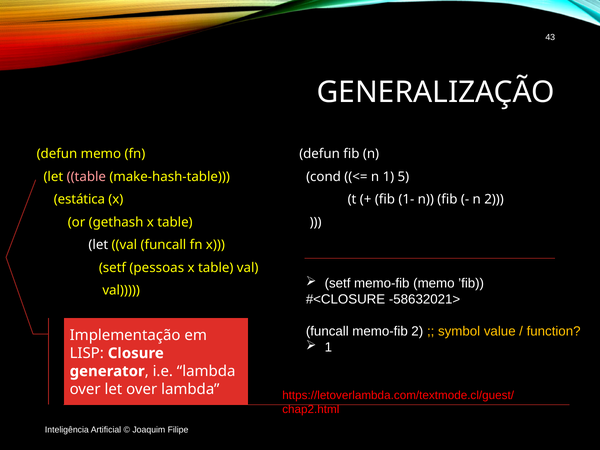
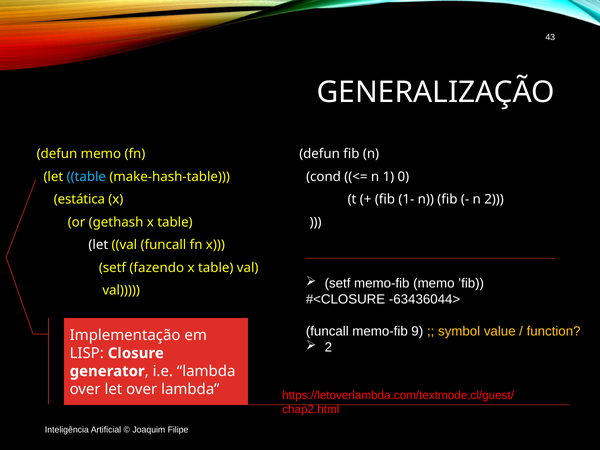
table at (86, 177) colour: pink -> light blue
5: 5 -> 0
pessoas: pessoas -> fazendo
-58632021>: -58632021> -> -63436044>
memo-fib 2: 2 -> 9
1 at (328, 347): 1 -> 2
